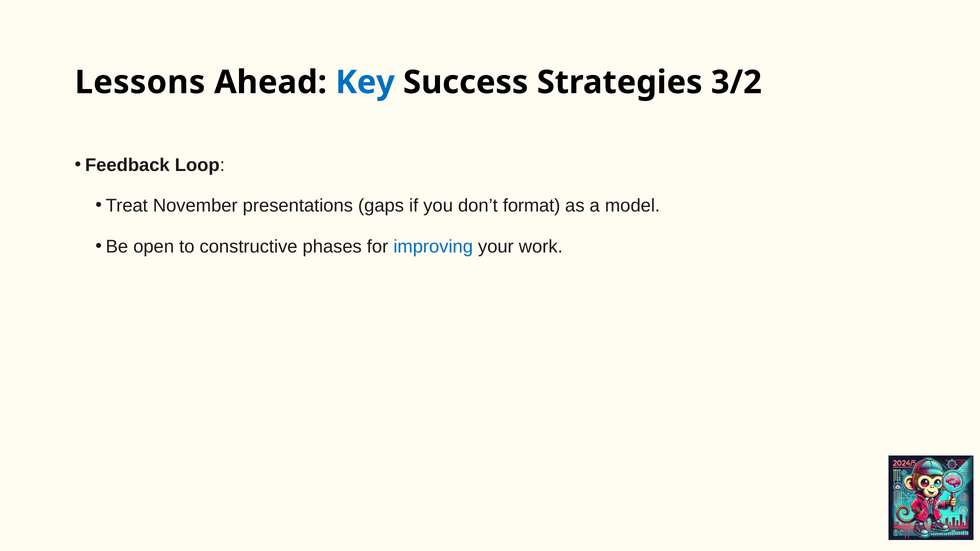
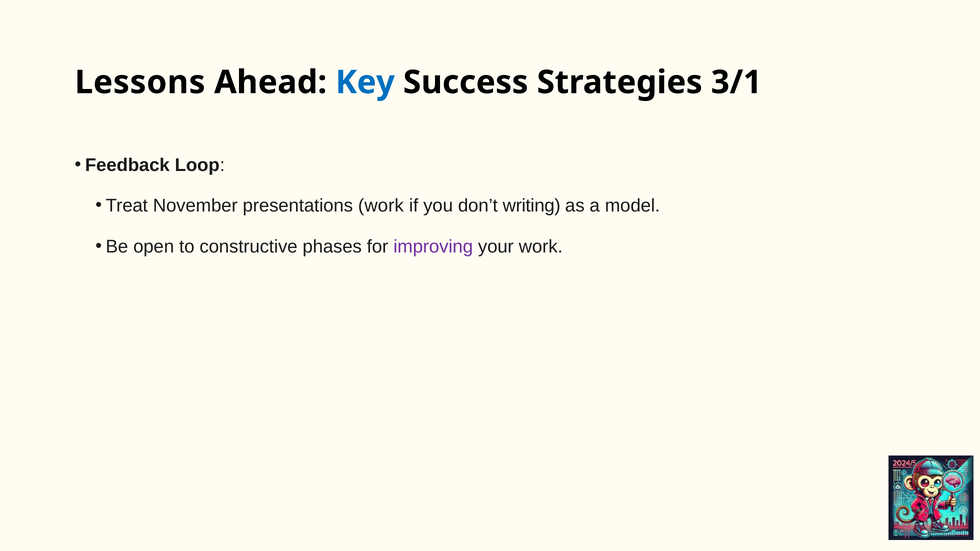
3/2: 3/2 -> 3/1
presentations gaps: gaps -> work
format: format -> writing
improving colour: blue -> purple
